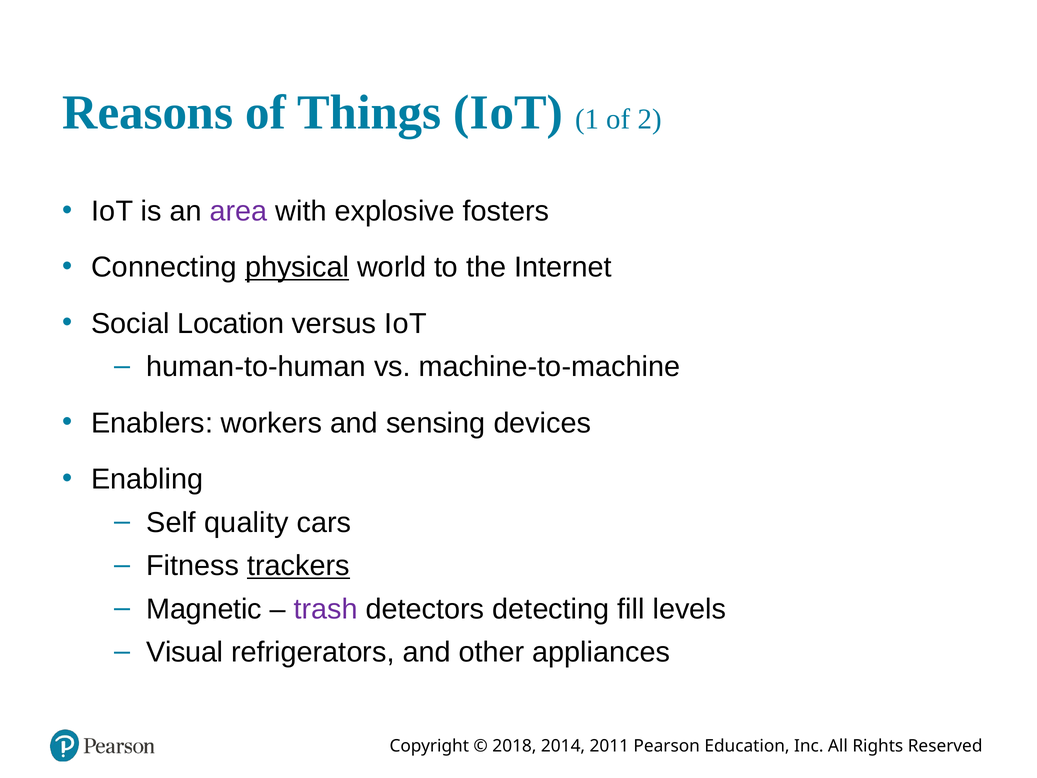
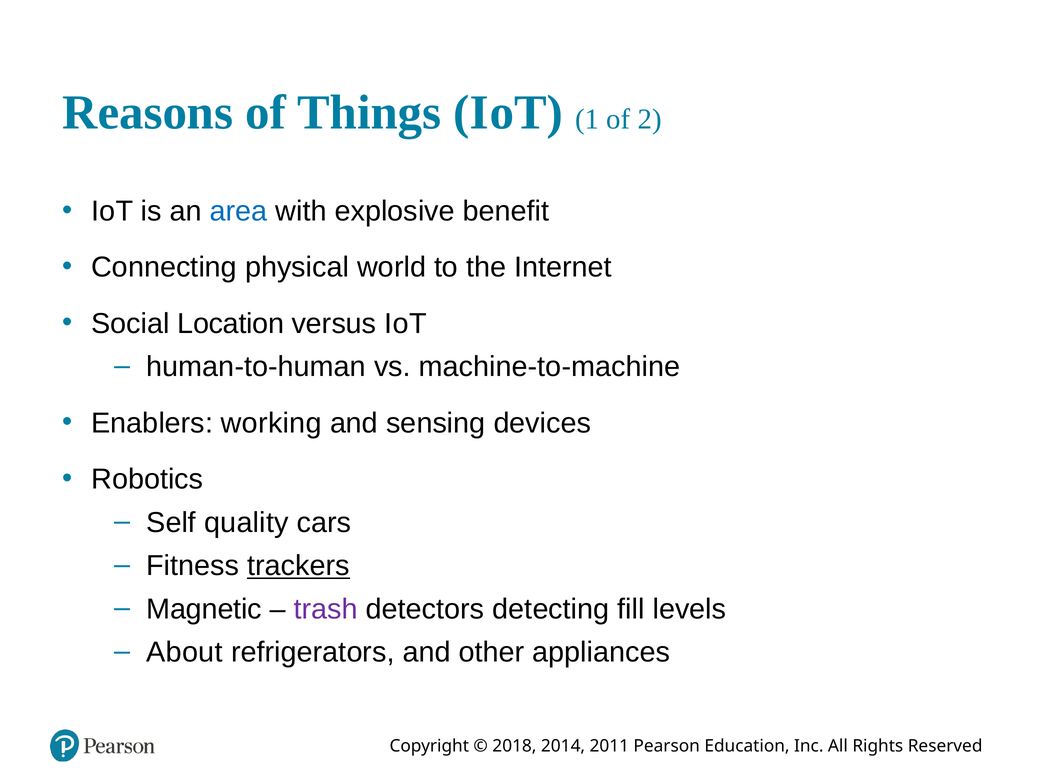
area colour: purple -> blue
fosters: fosters -> benefit
physical underline: present -> none
workers: workers -> working
Enabling: Enabling -> Robotics
Visual: Visual -> About
